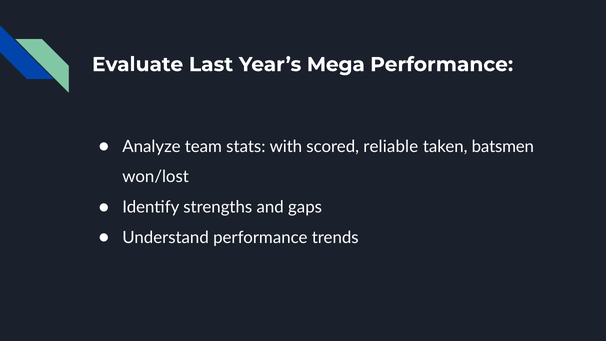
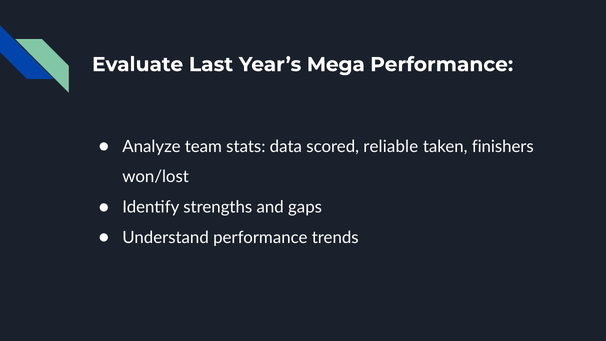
with: with -> data
batsmen: batsmen -> finishers
